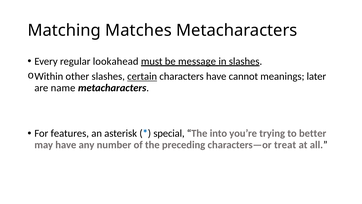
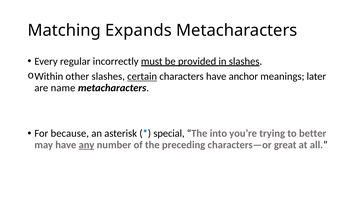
Matches: Matches -> Expands
lookahead: lookahead -> incorrectly
message: message -> provided
cannot: cannot -> anchor
features: features -> because
any underline: none -> present
treat: treat -> great
